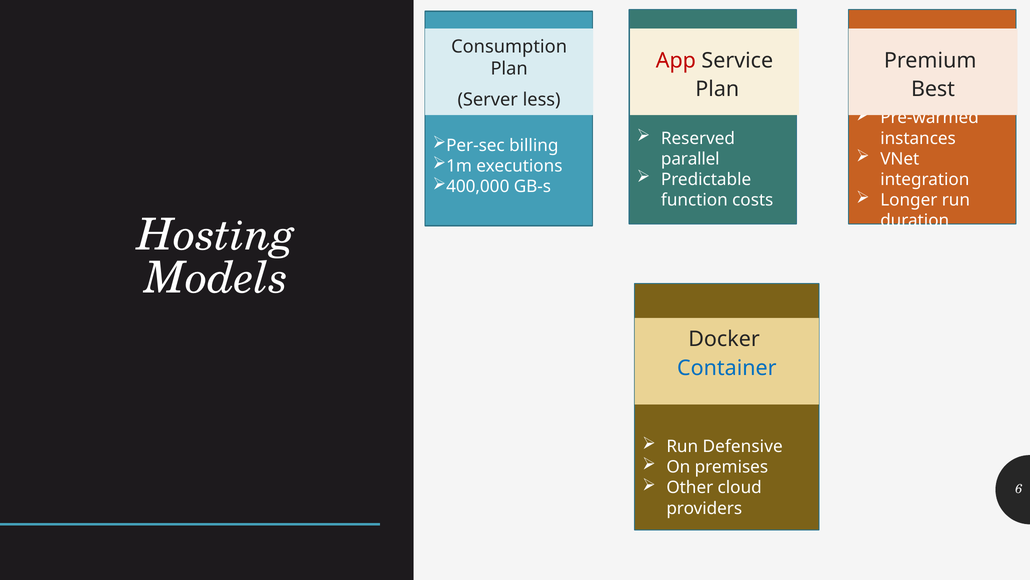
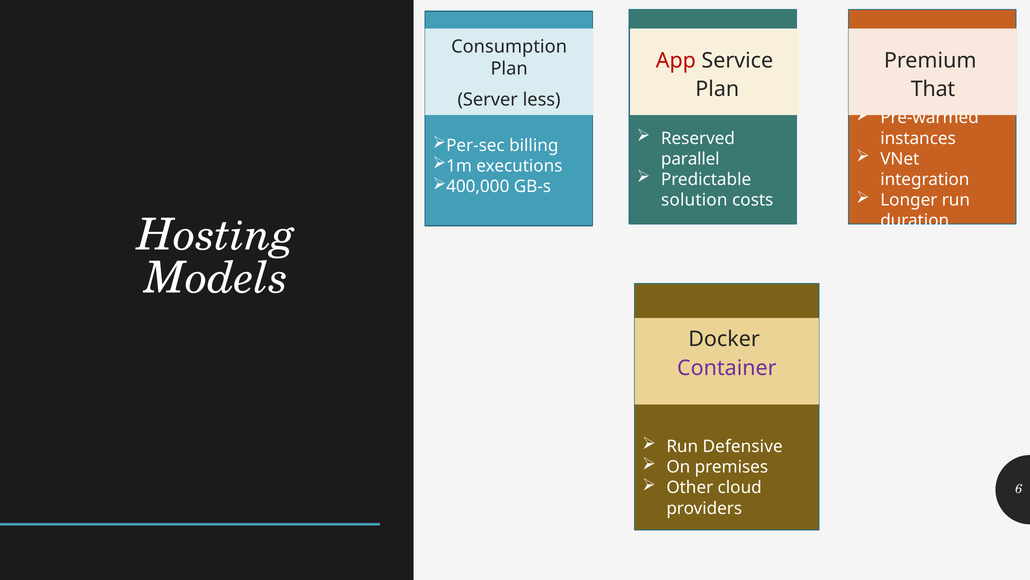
Best: Best -> That
function: function -> solution
Container colour: blue -> purple
